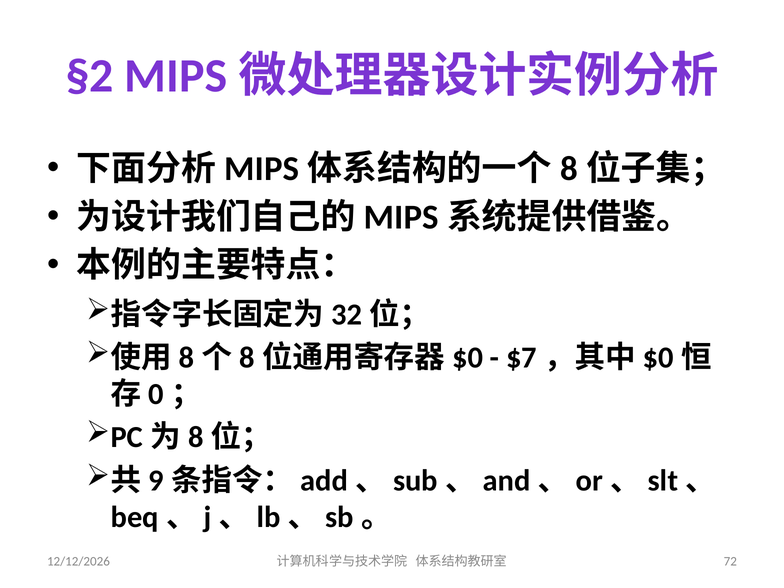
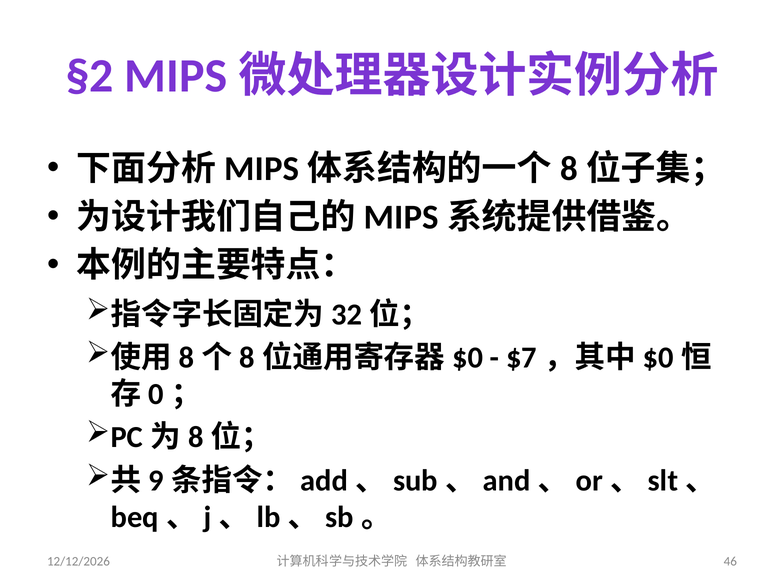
72: 72 -> 46
